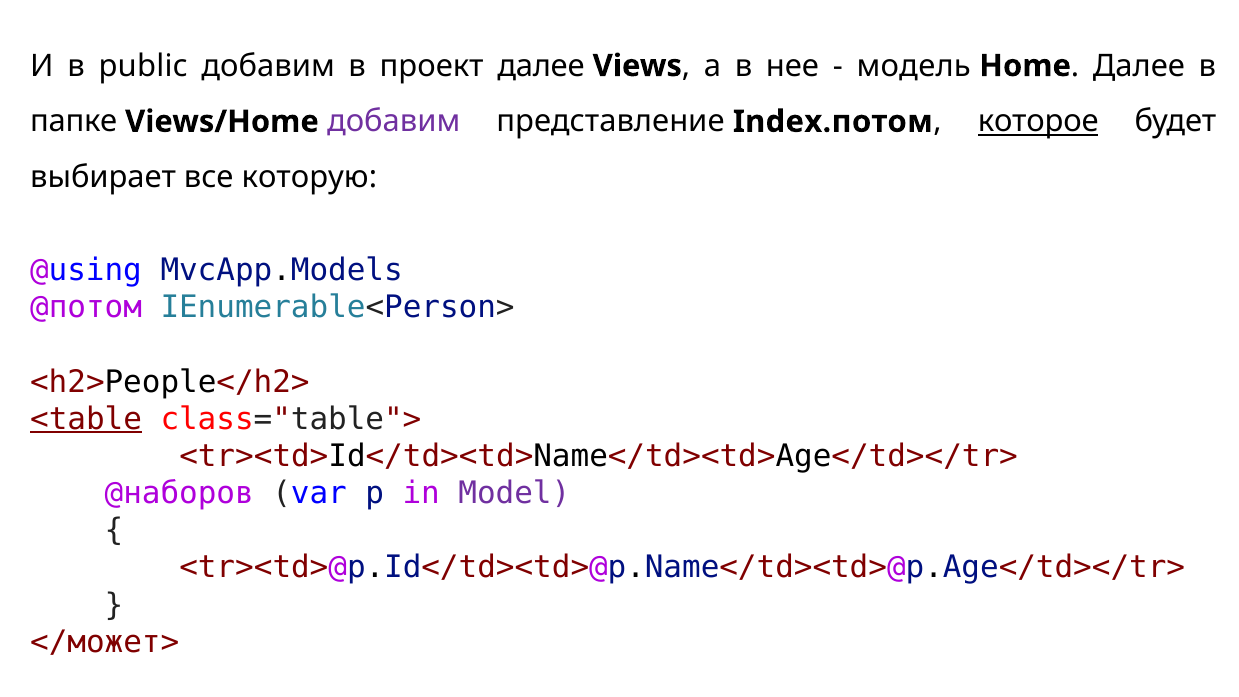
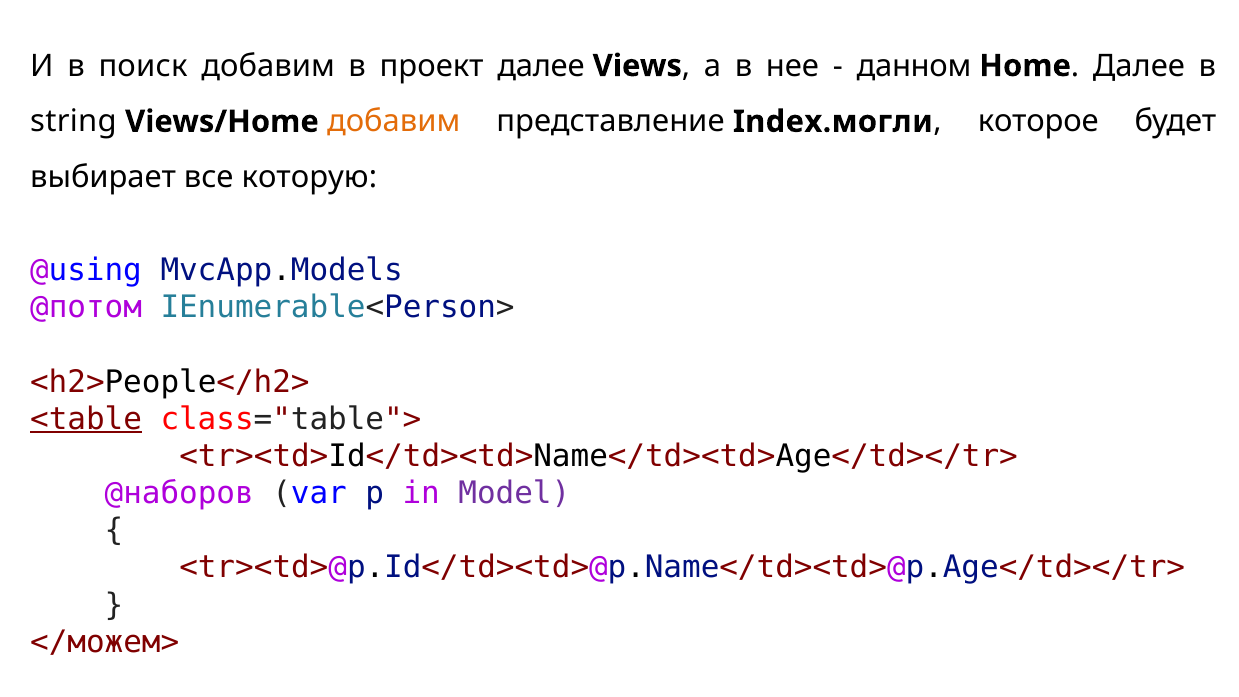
public: public -> поиск
модель: модель -> данном
папке: папке -> string
добавим at (394, 122) colour: purple -> orange
Index.потом: Index.потом -> Index.могли
которое underline: present -> none
</может>: </может> -> </можем>
